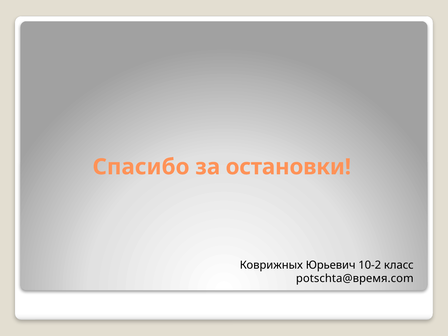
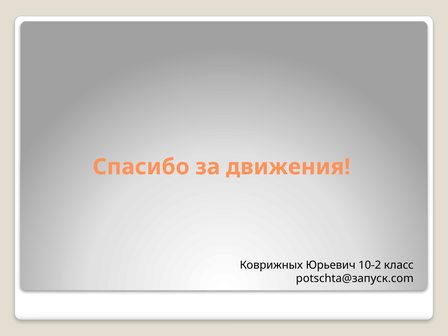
остановки: остановки -> движения
potschta@время.com: potschta@время.com -> potschta@запуск.com
